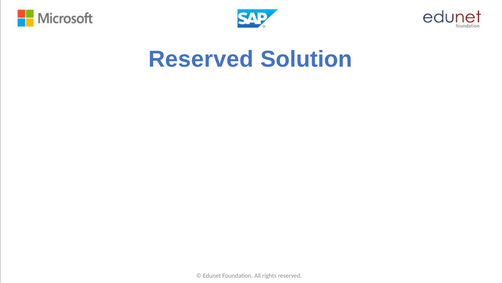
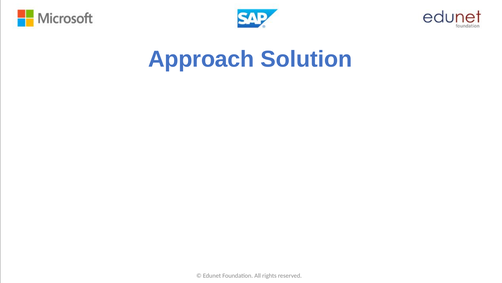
Reserved at (201, 59): Reserved -> Approach
